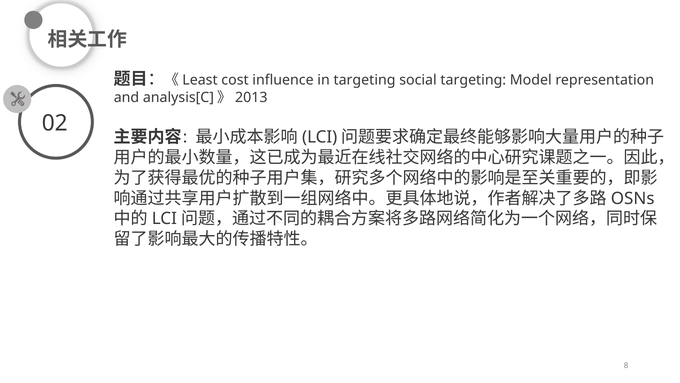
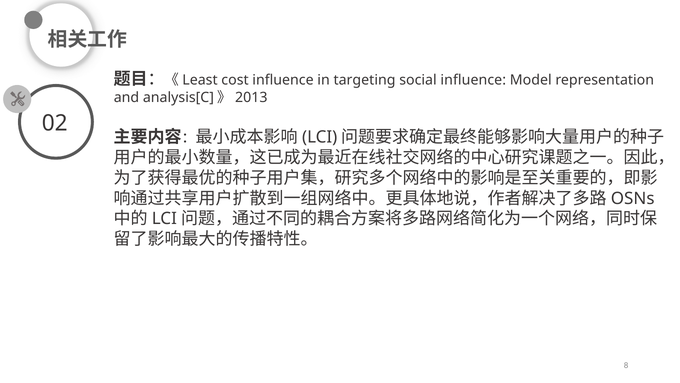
social targeting: targeting -> influence
